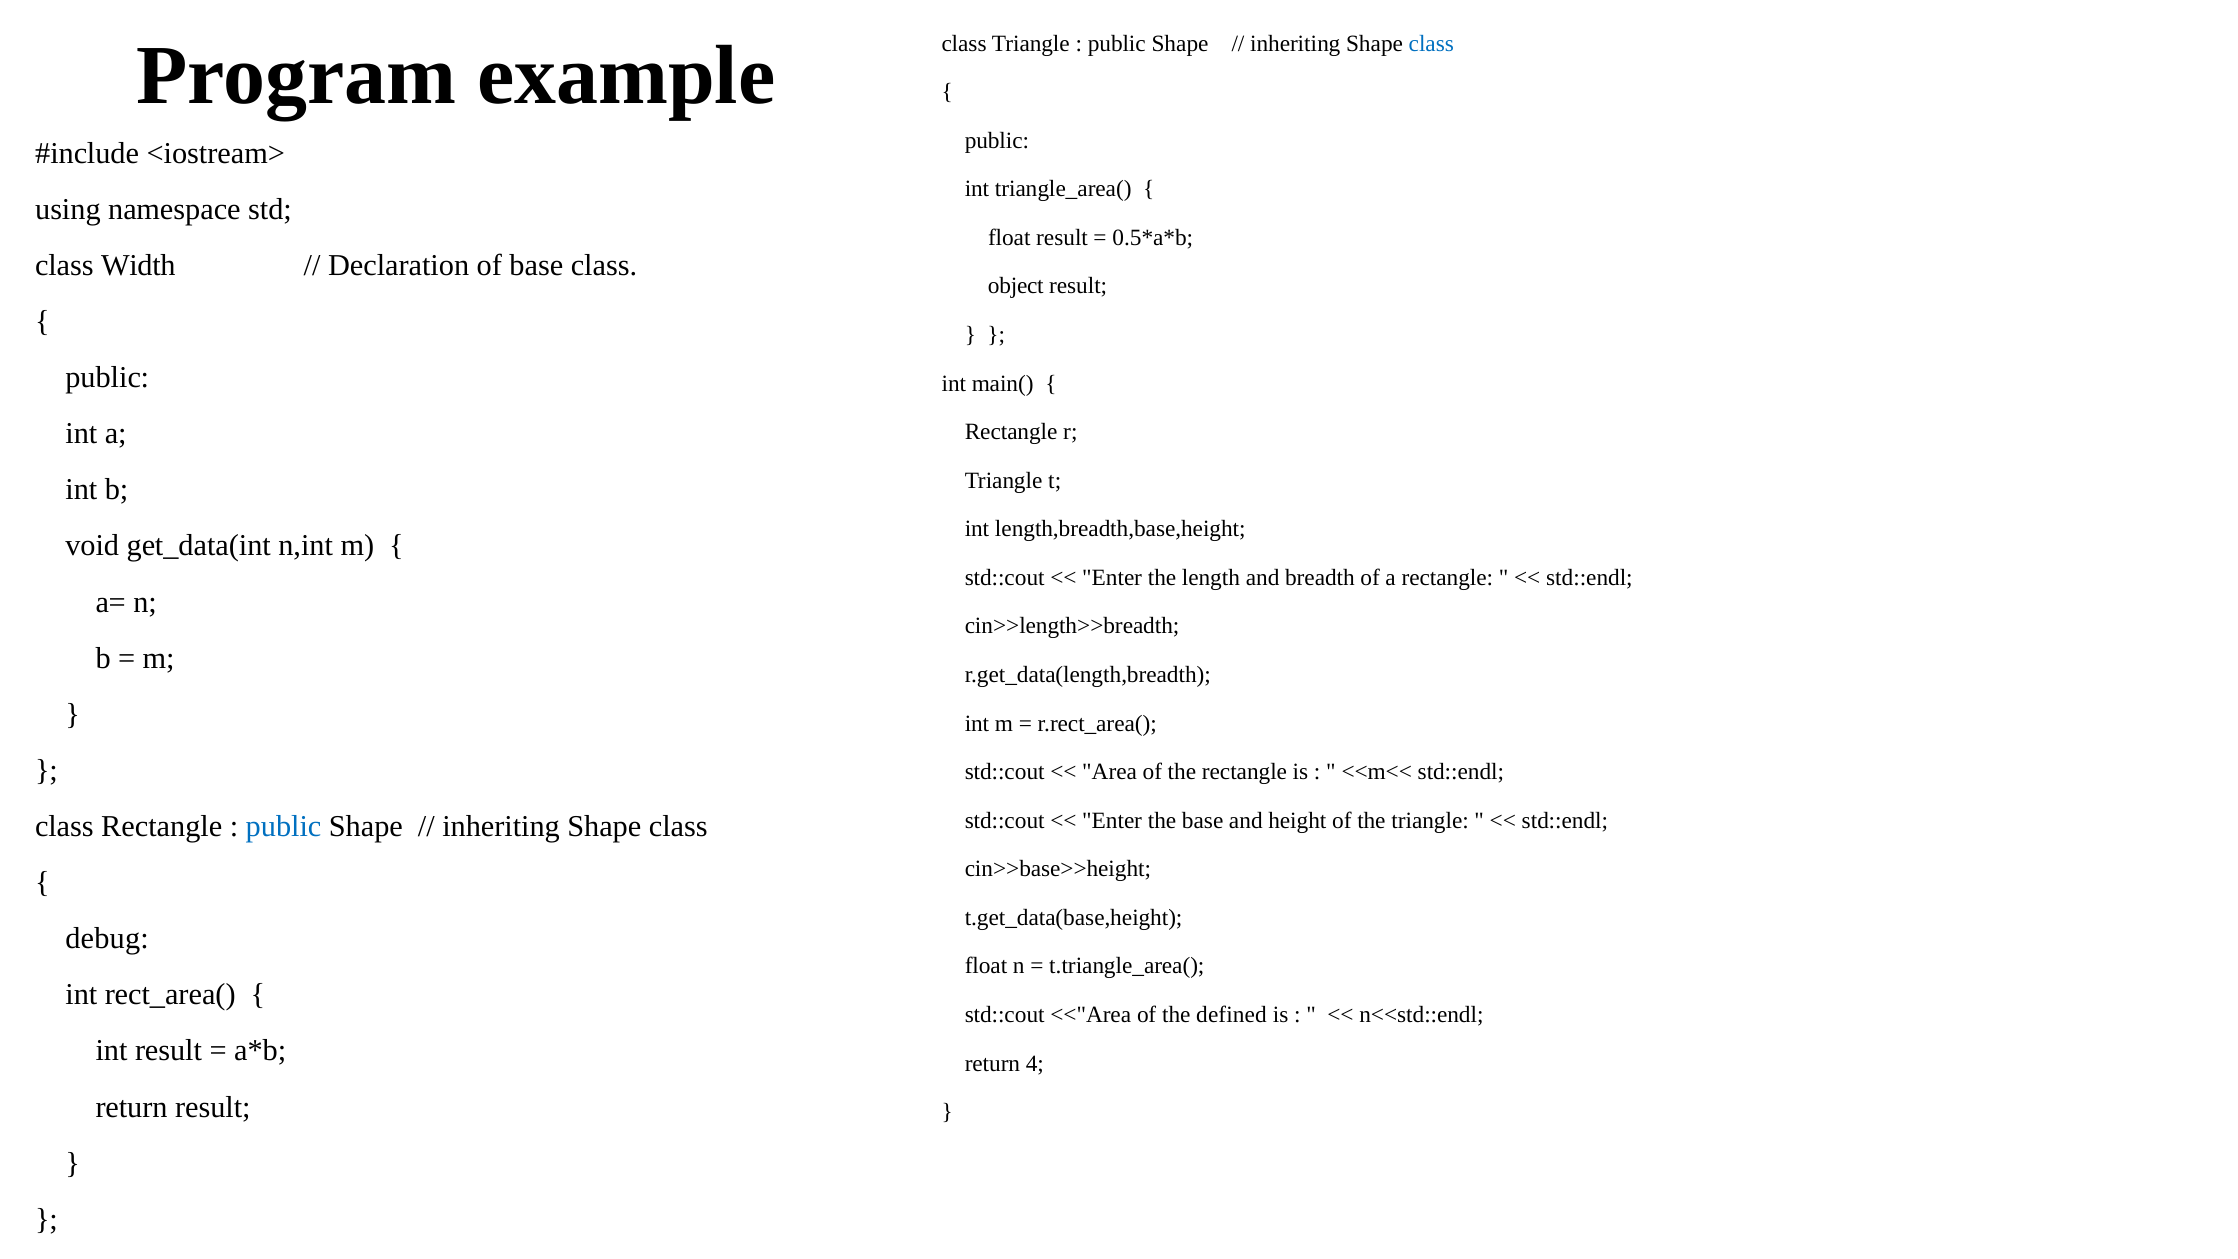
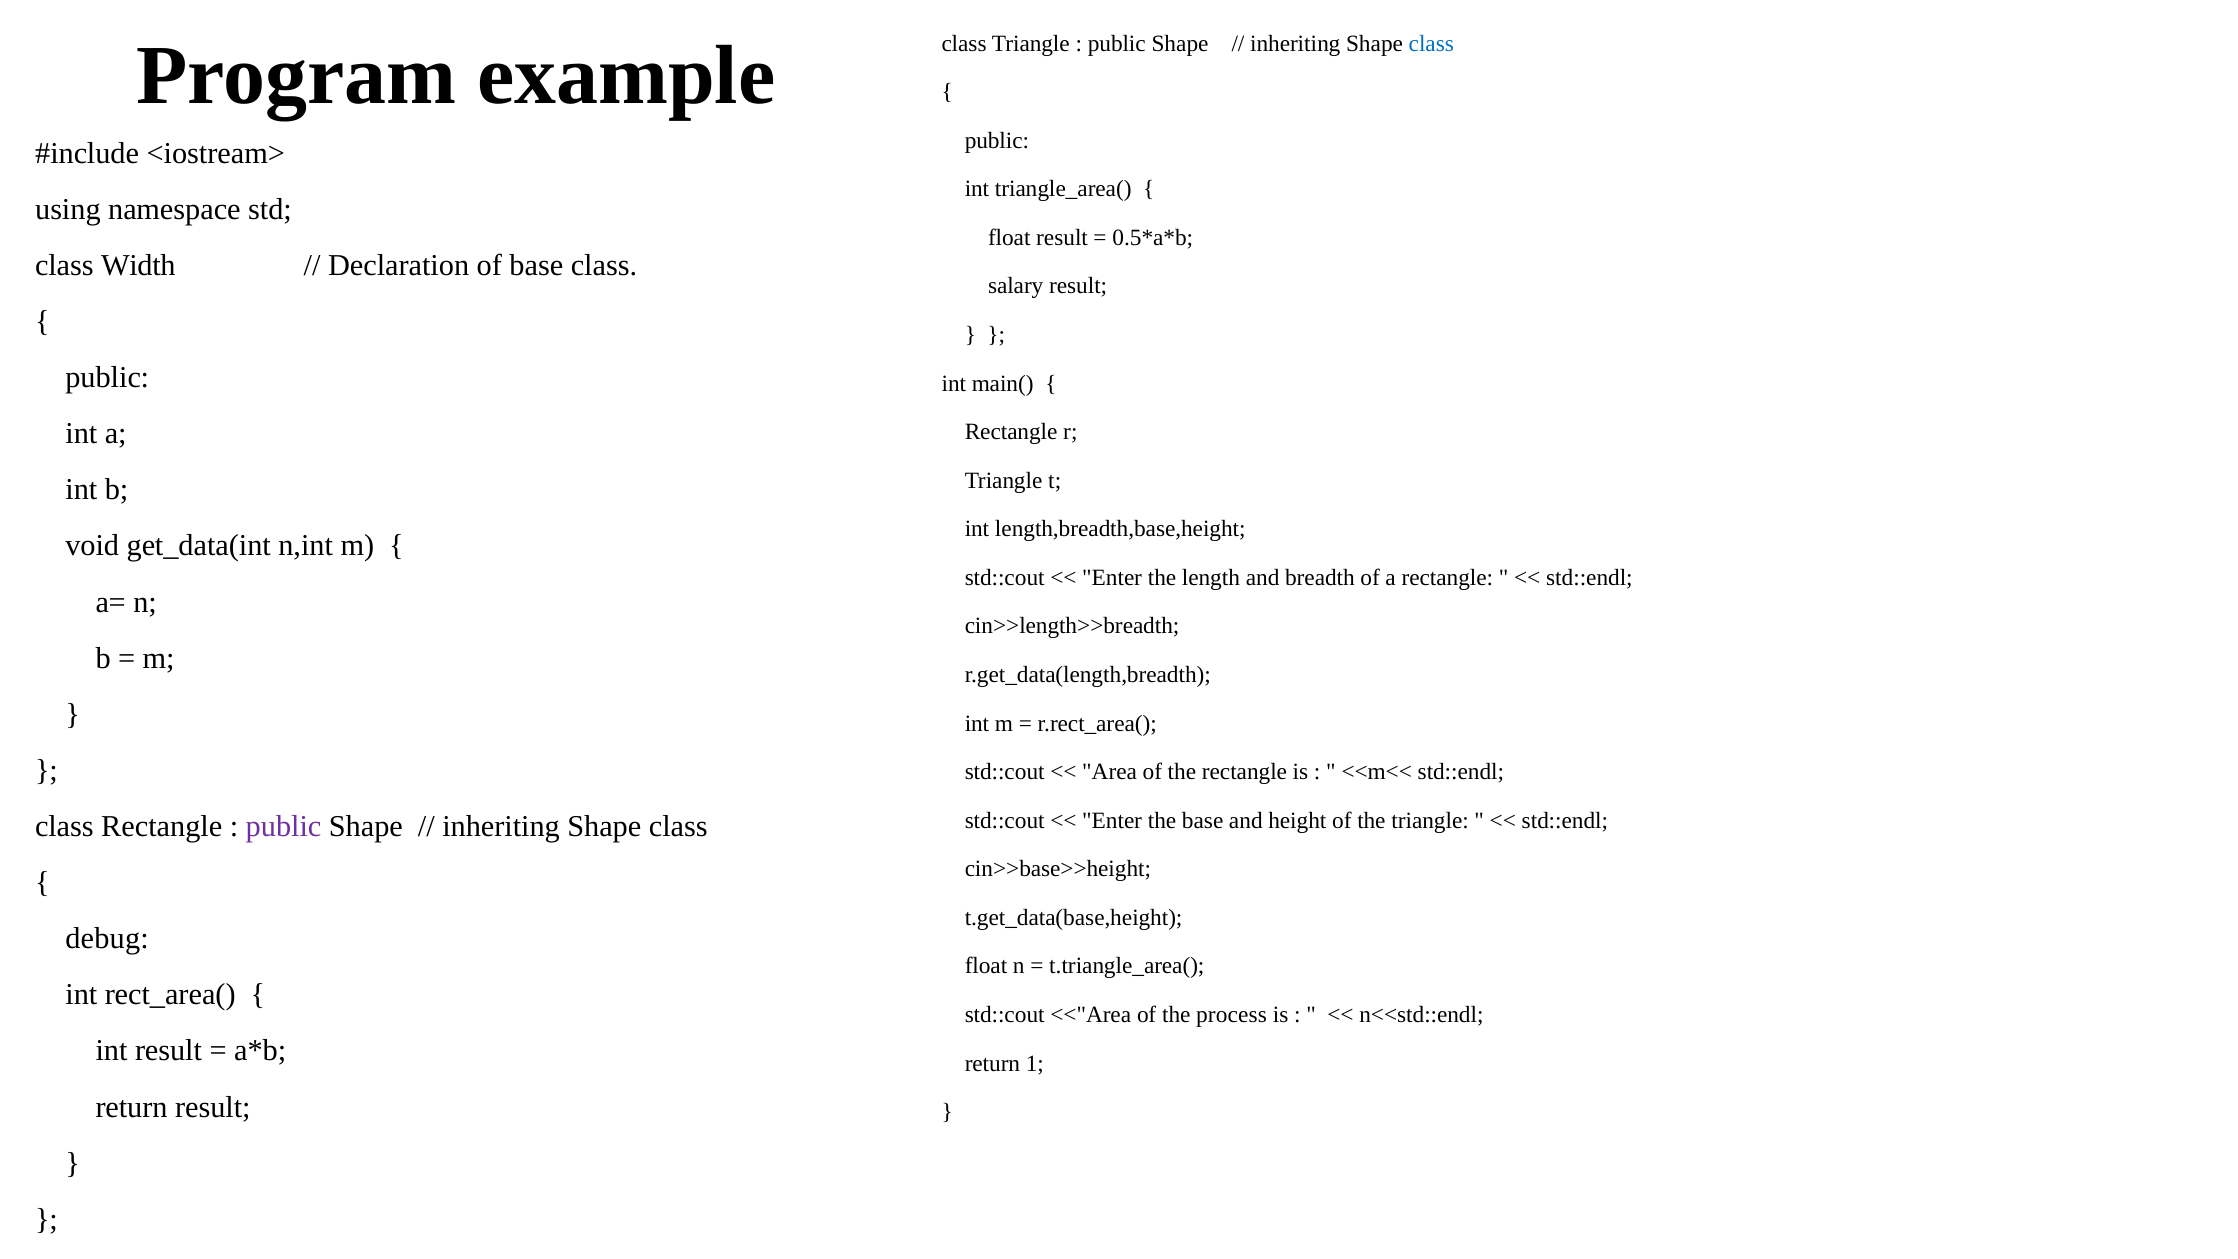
object: object -> salary
public at (284, 826) colour: blue -> purple
defined: defined -> process
4: 4 -> 1
